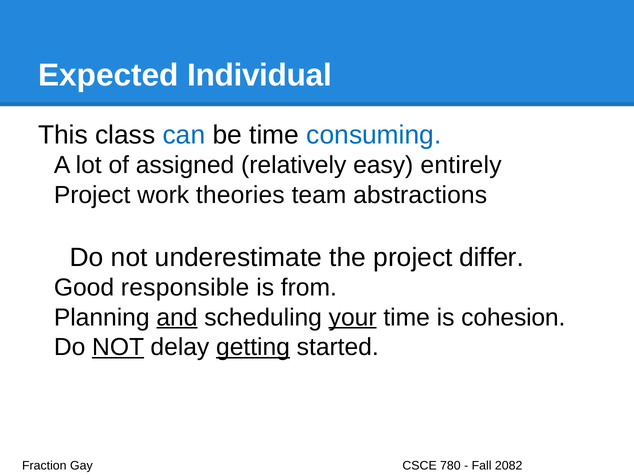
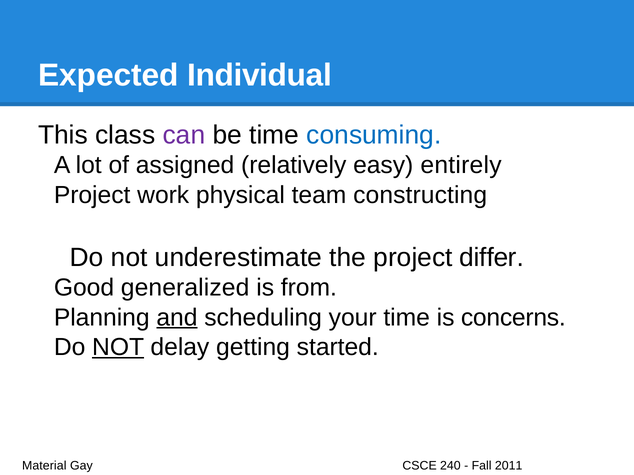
can colour: blue -> purple
theories: theories -> physical
abstractions: abstractions -> constructing
responsible: responsible -> generalized
your underline: present -> none
cohesion: cohesion -> concerns
getting underline: present -> none
Fraction: Fraction -> Material
780: 780 -> 240
2082: 2082 -> 2011
